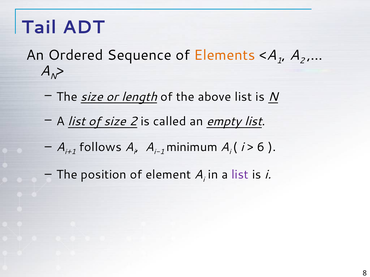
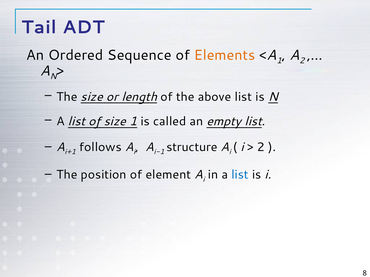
size 2: 2 -> 1
minimum: minimum -> structure
6 at (261, 147): 6 -> 2
list at (240, 175) colour: purple -> blue
